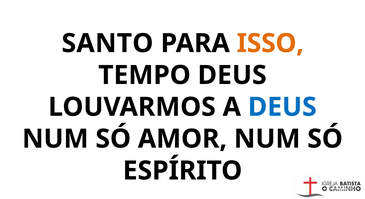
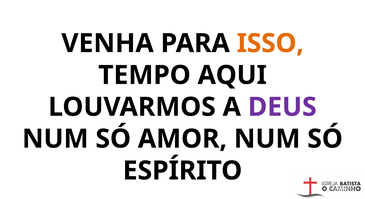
SANTO: SANTO -> VENHA
TEMPO DEUS: DEUS -> AQUI
DEUS at (282, 107) colour: blue -> purple
